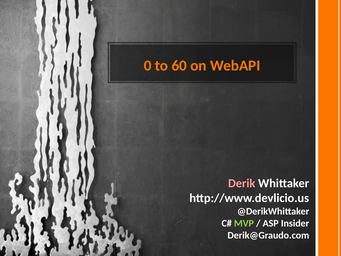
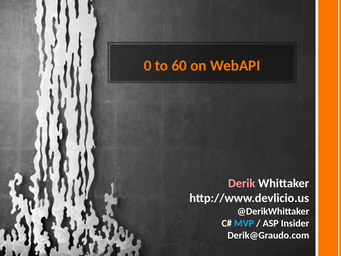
MVP colour: light green -> light blue
